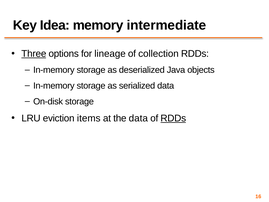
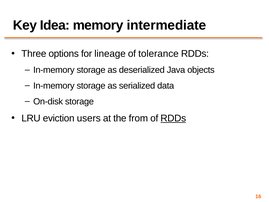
Three underline: present -> none
collection: collection -> tolerance
items: items -> users
the data: data -> from
